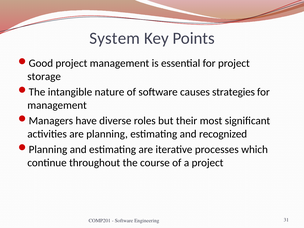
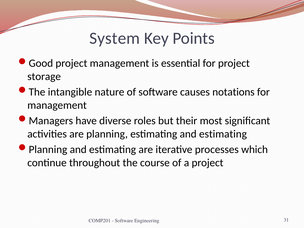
strategies: strategies -> notations
estimating and recognized: recognized -> estimating
